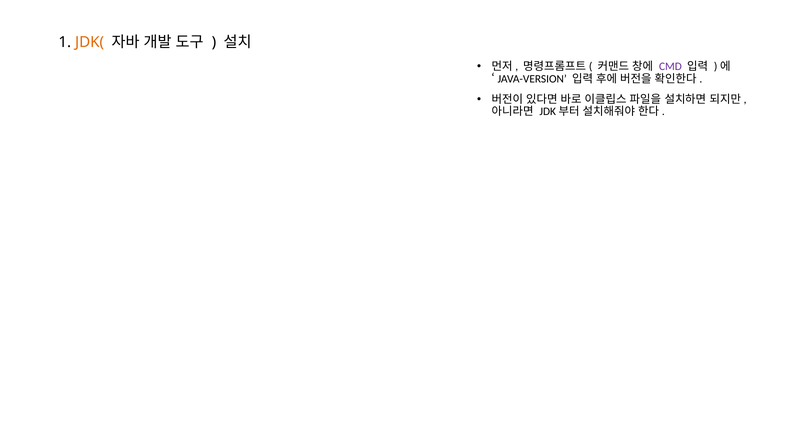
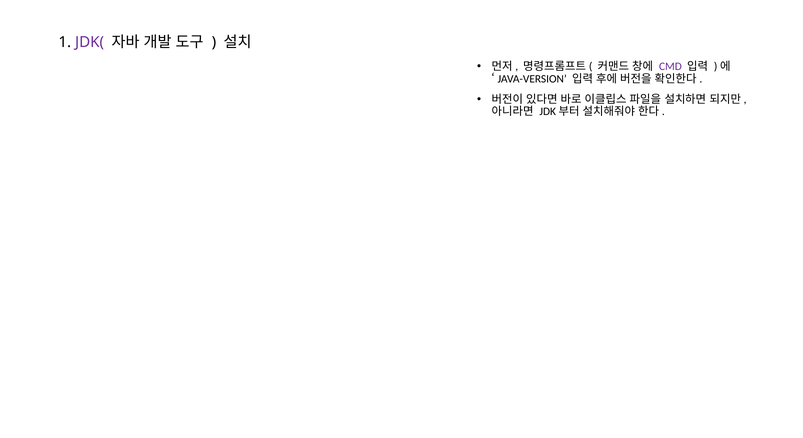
JDK( colour: orange -> purple
